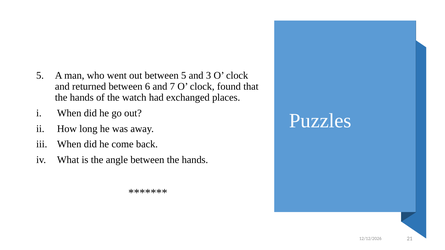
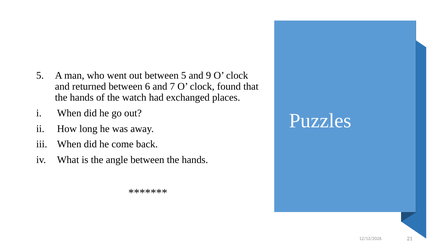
3: 3 -> 9
